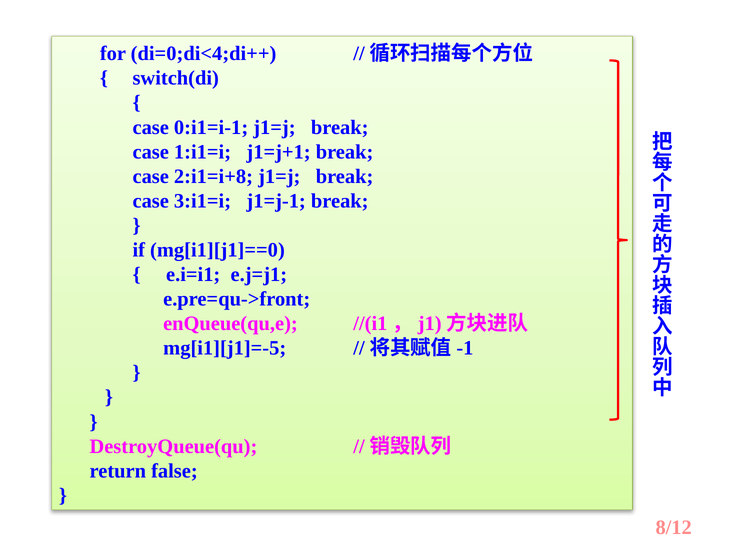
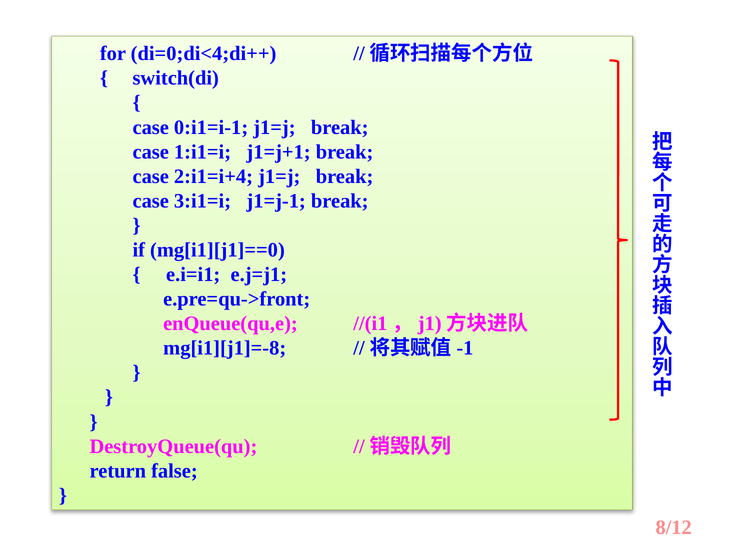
2:i1=i+8: 2:i1=i+8 -> 2:i1=i+4
mg[i1][j1]=-5: mg[i1][j1]=-5 -> mg[i1][j1]=-8
